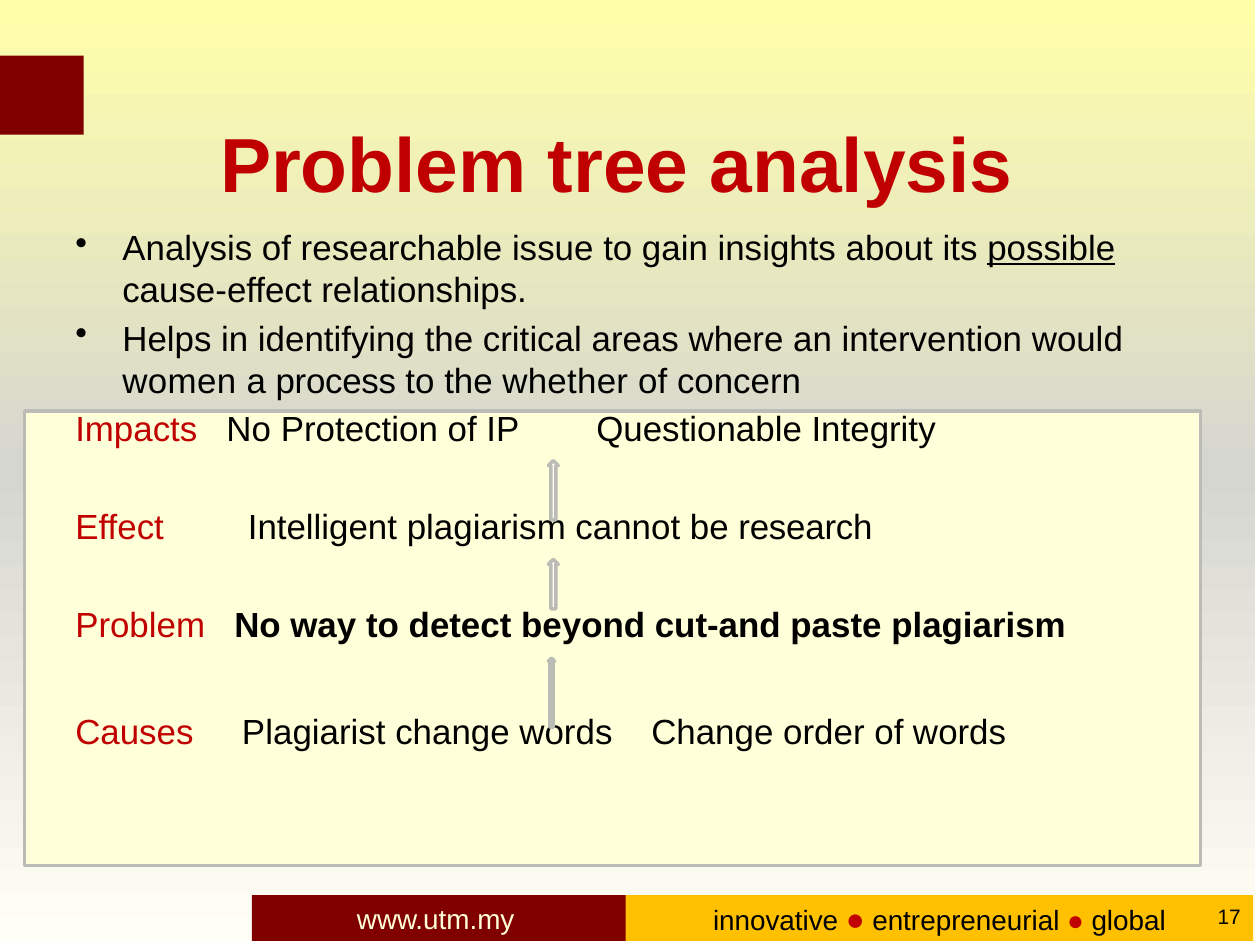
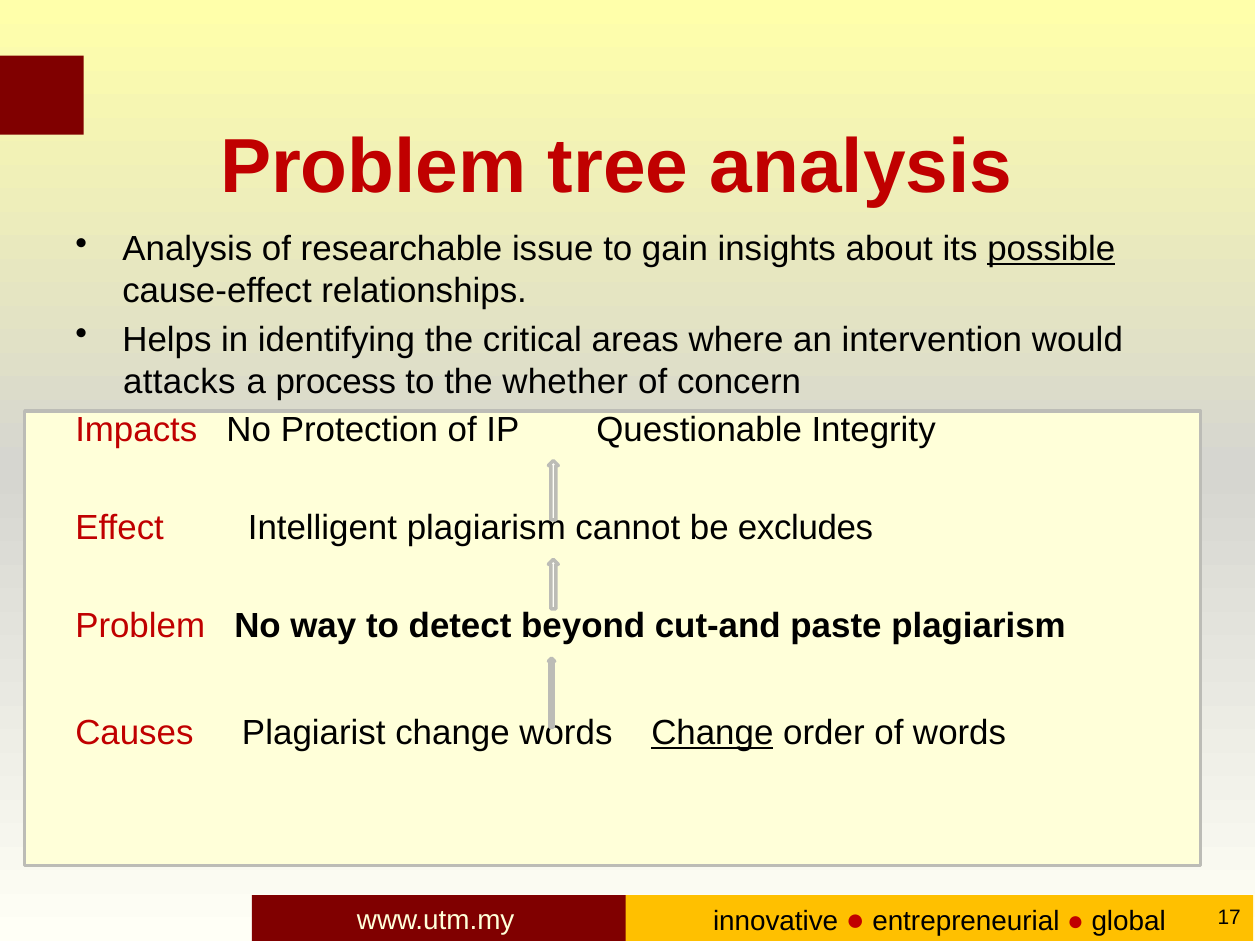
women: women -> attacks
research: research -> excludes
Change at (712, 733) underline: none -> present
